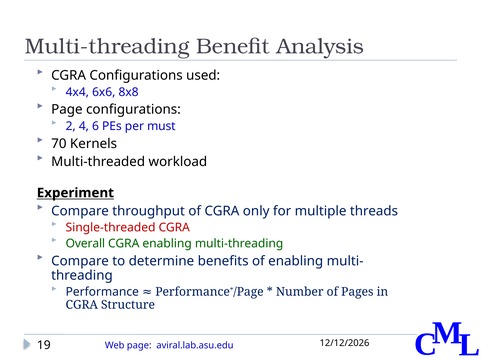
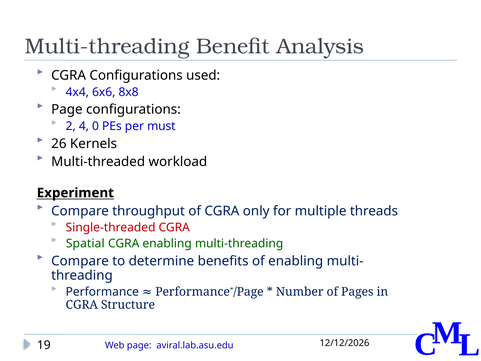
6: 6 -> 0
70: 70 -> 26
Overall: Overall -> Spatial
